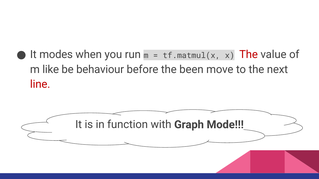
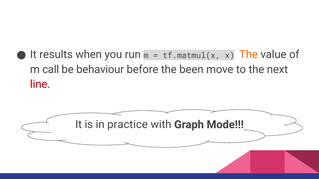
modes: modes -> results
The at (249, 55) colour: red -> orange
like: like -> call
function: function -> practice
